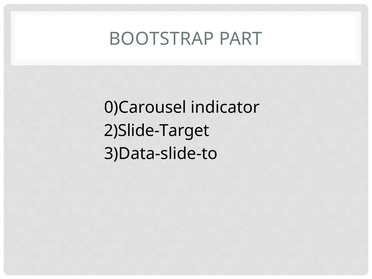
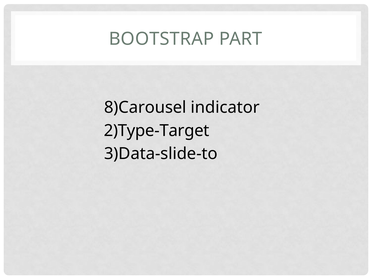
0)Carousel: 0)Carousel -> 8)Carousel
2)Slide-Target: 2)Slide-Target -> 2)Type-Target
